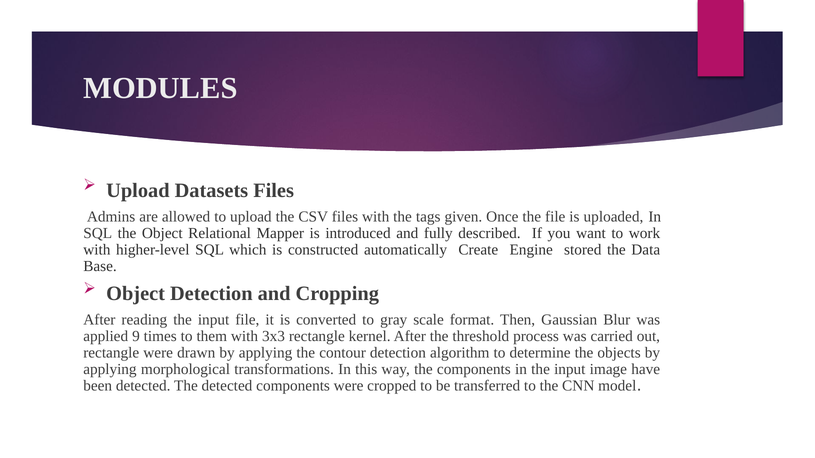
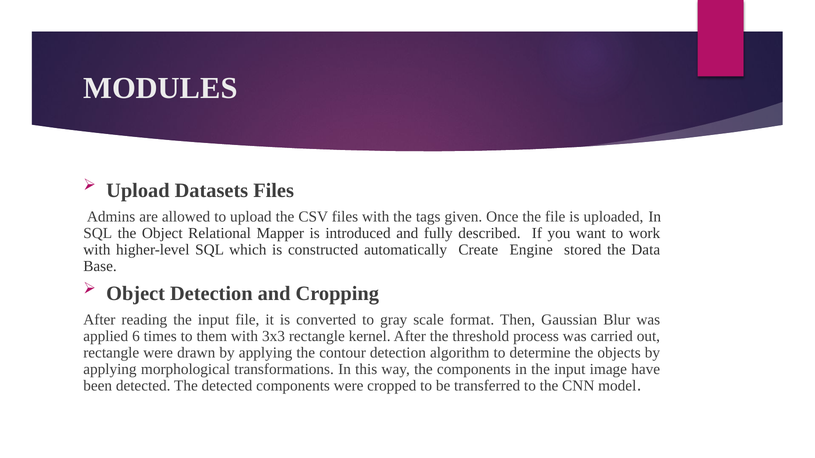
9: 9 -> 6
